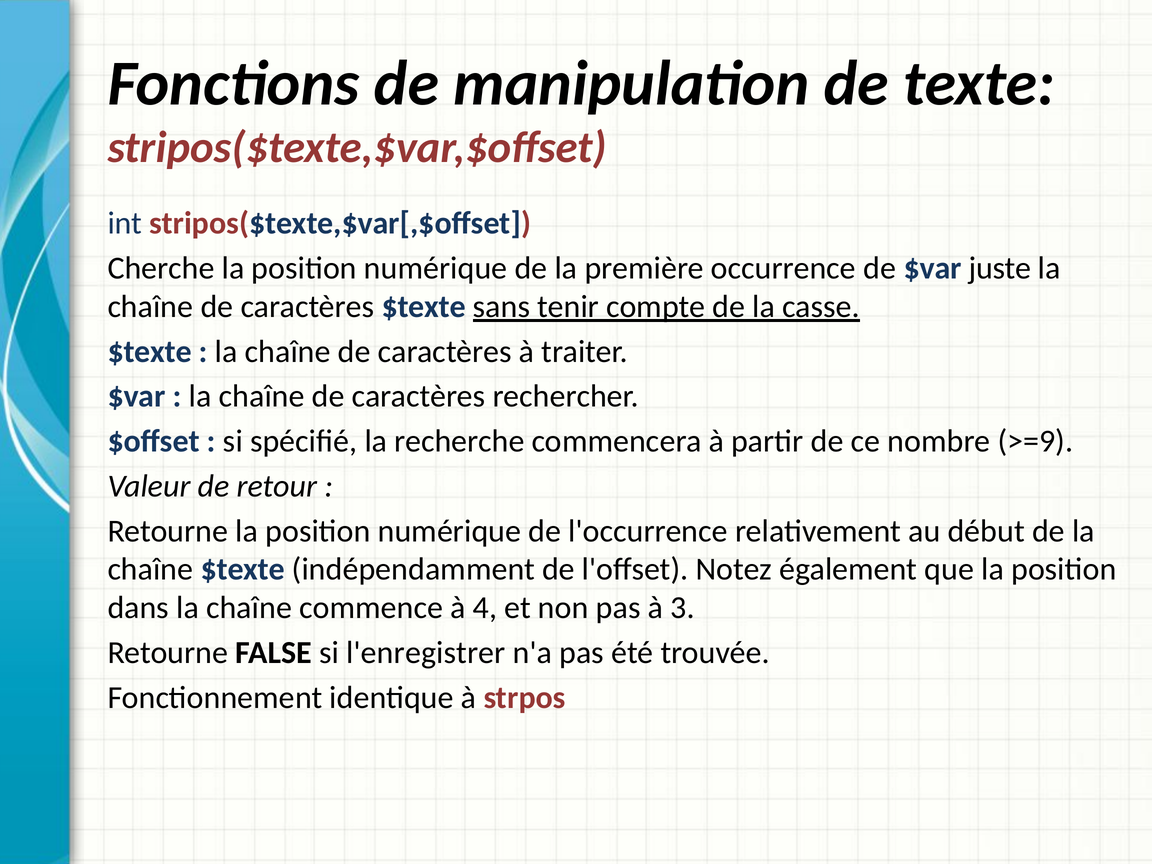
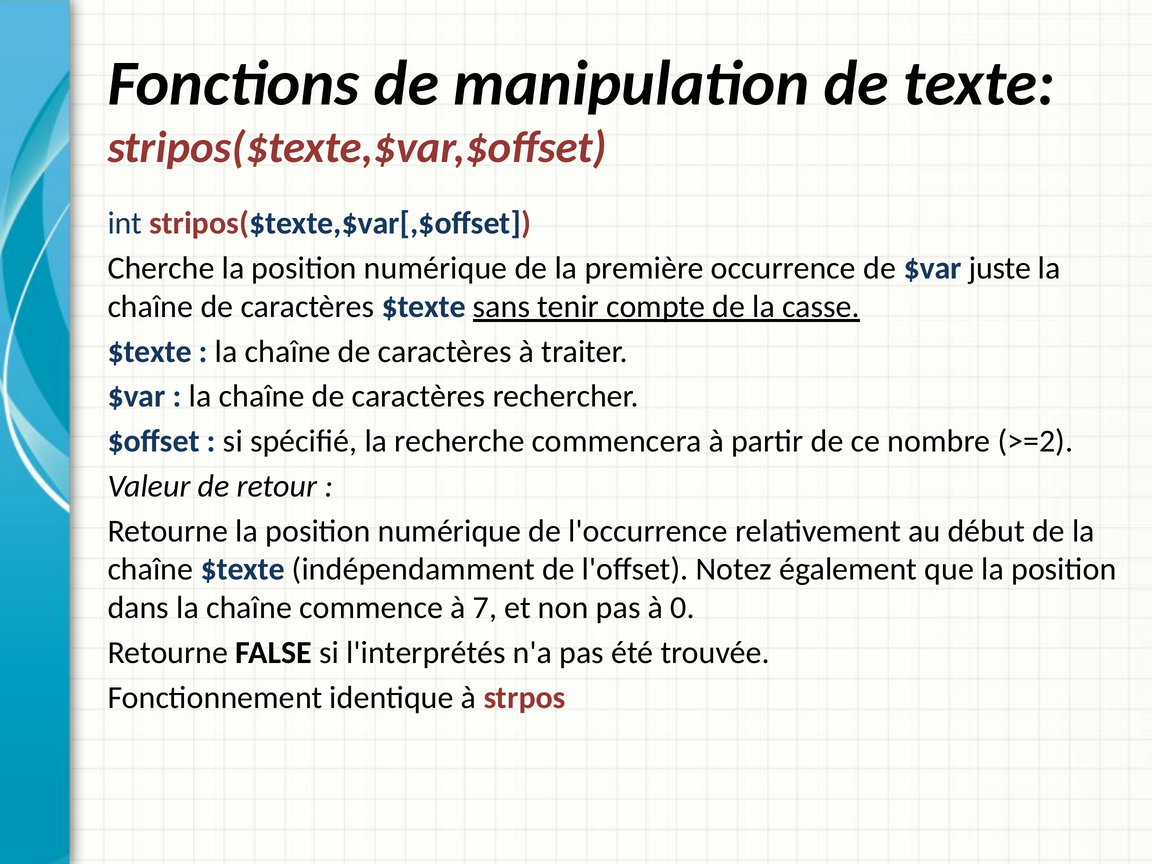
>=9: >=9 -> >=2
4: 4 -> 7
3: 3 -> 0
l'enregistrer: l'enregistrer -> l'interprétés
